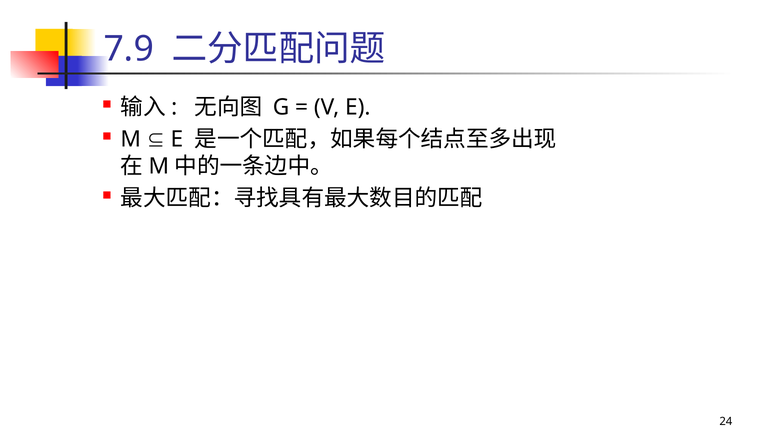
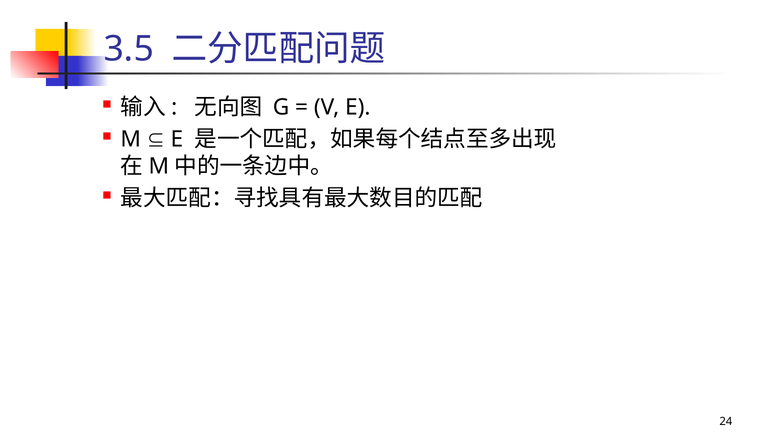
7.9: 7.9 -> 3.5
